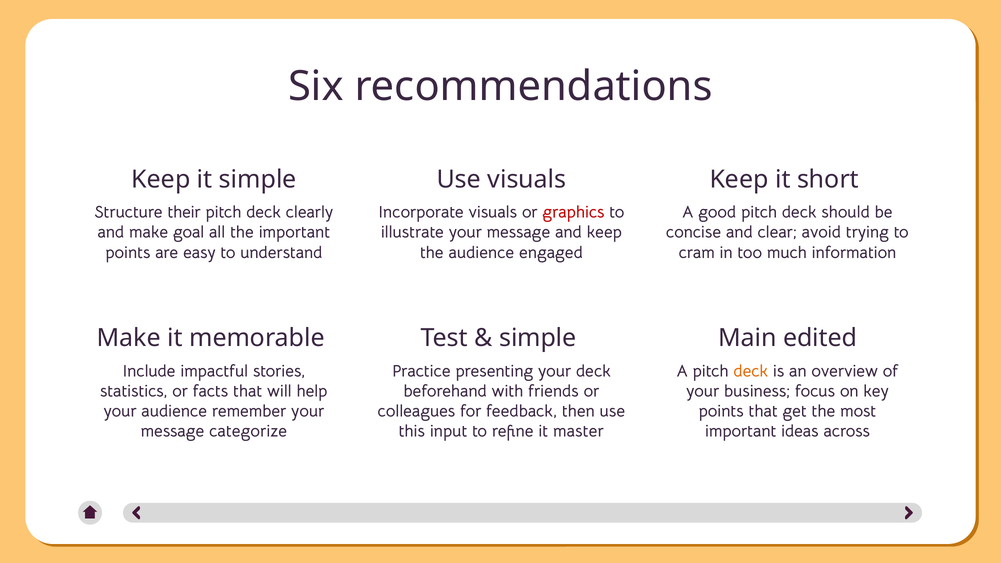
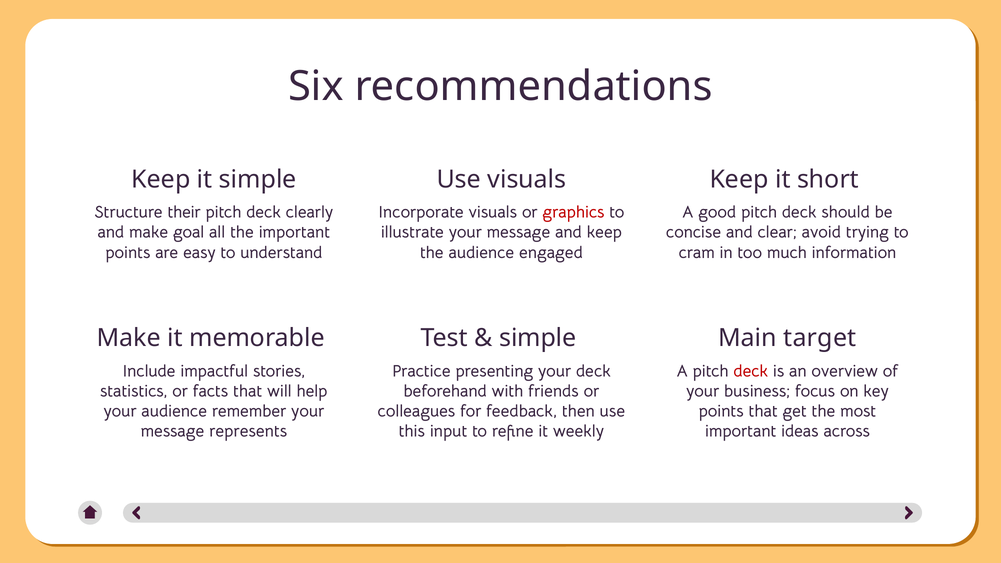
edited: edited -> target
deck at (751, 371) colour: orange -> red
categorize: categorize -> represents
master: master -> weekly
